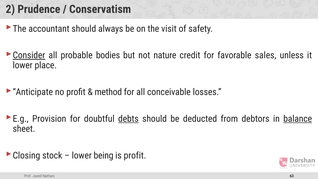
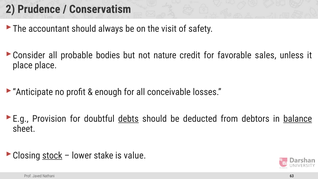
Consider underline: present -> none
lower at (23, 65): lower -> place
method: method -> enough
stock underline: none -> present
being: being -> stake
is profit: profit -> value
